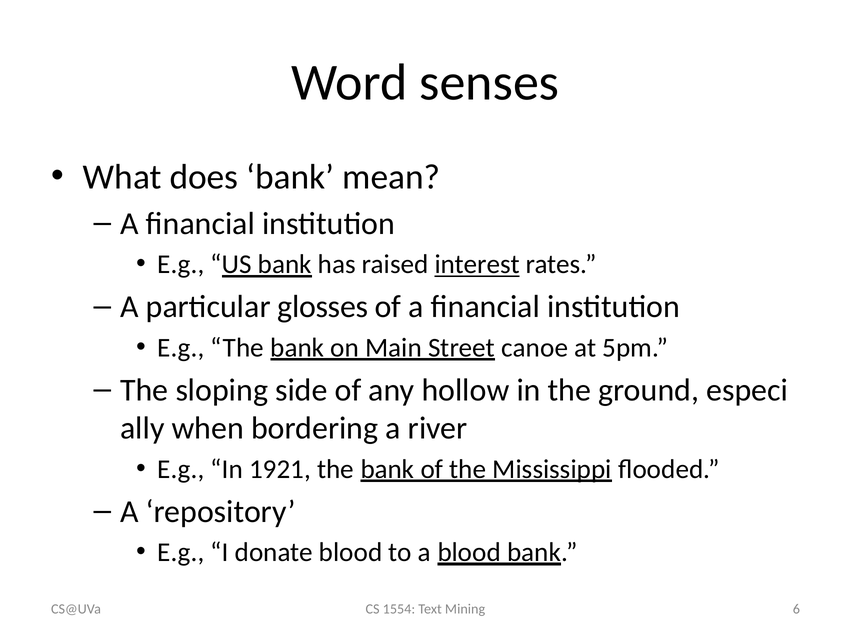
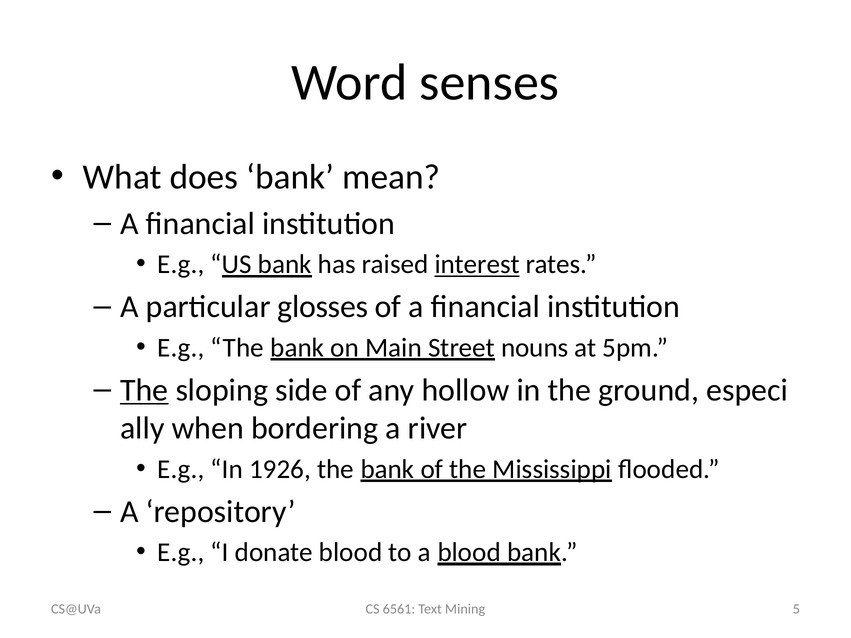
canoe: canoe -> nouns
The at (144, 390) underline: none -> present
1921: 1921 -> 1926
1554: 1554 -> 6561
6: 6 -> 5
